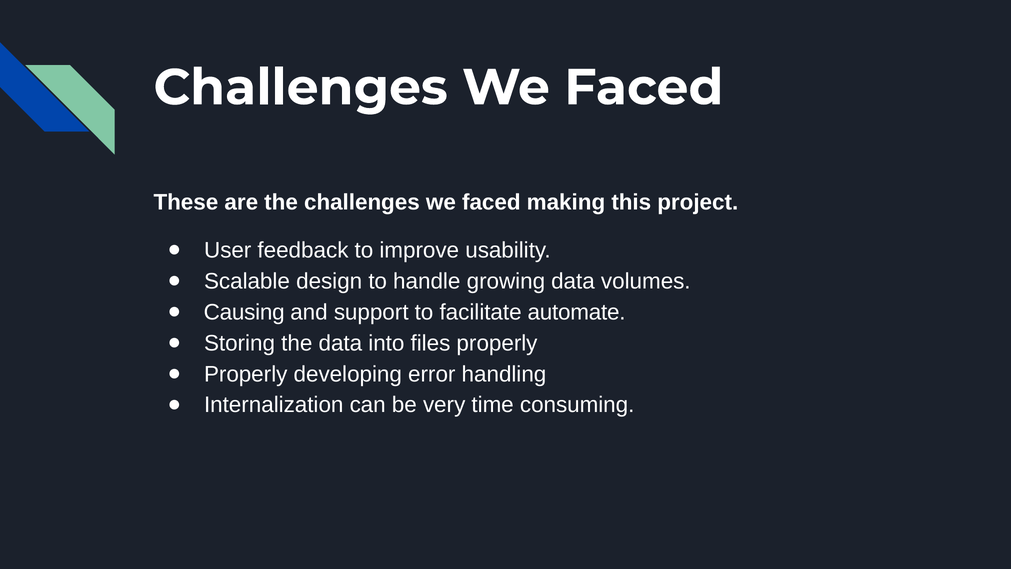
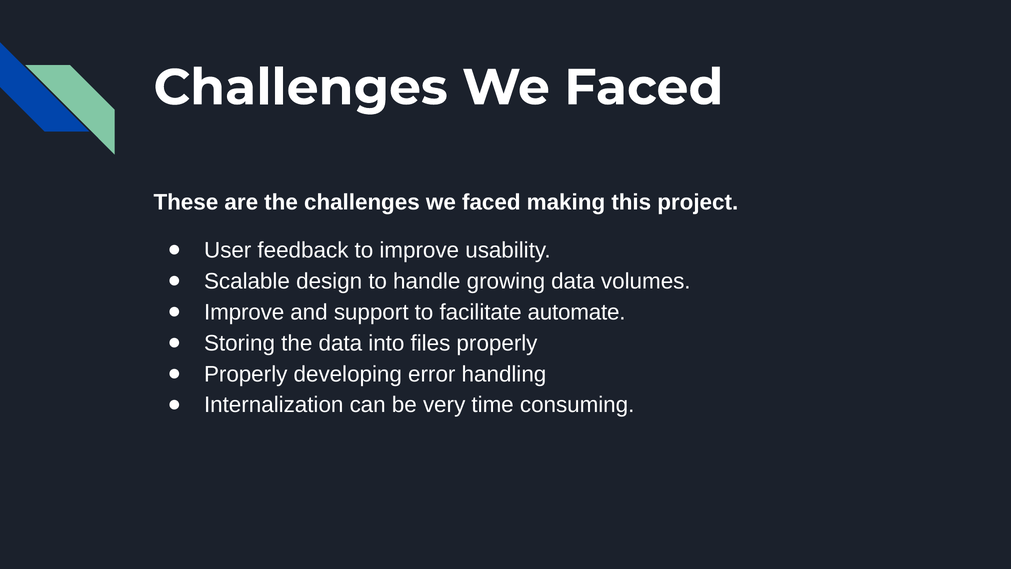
Causing at (244, 312): Causing -> Improve
